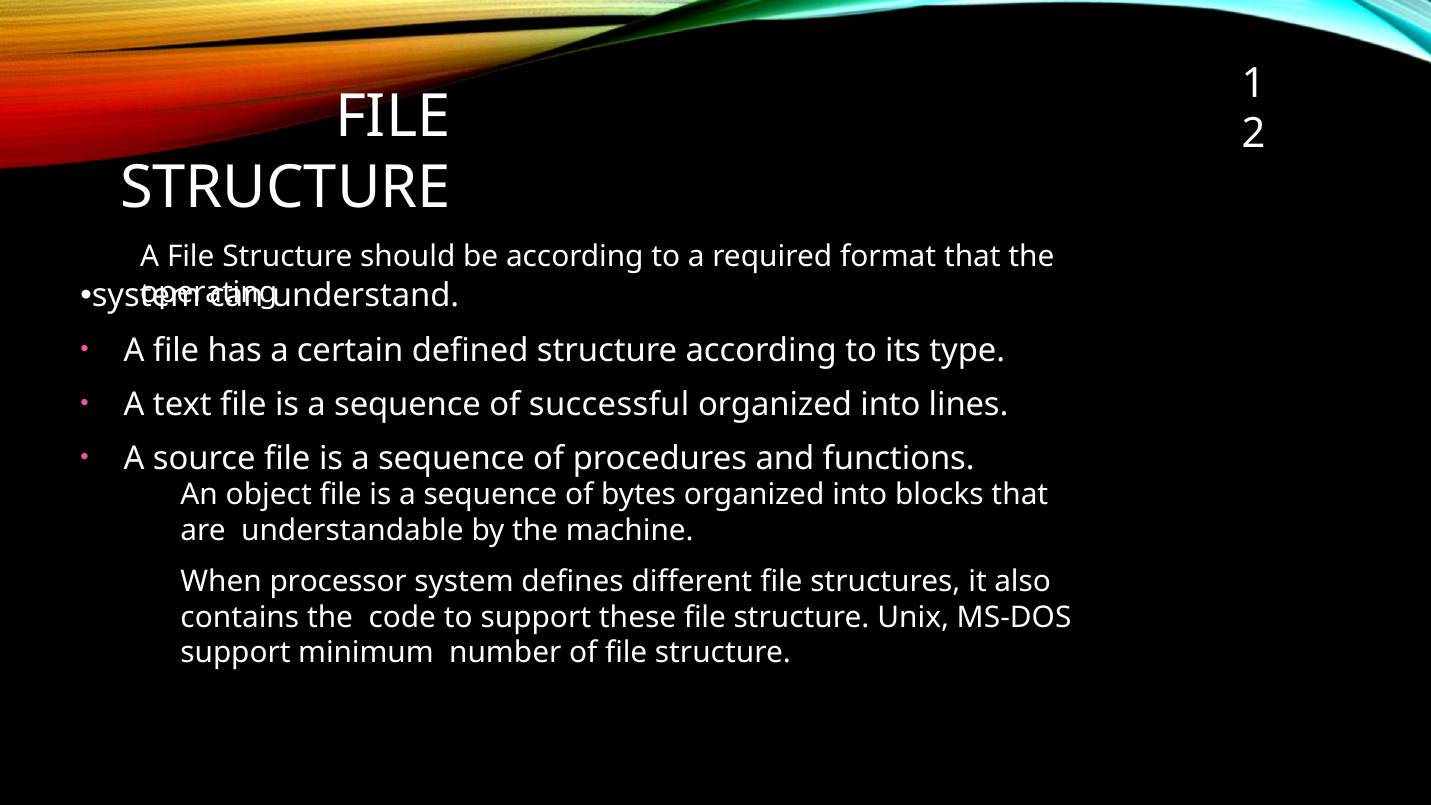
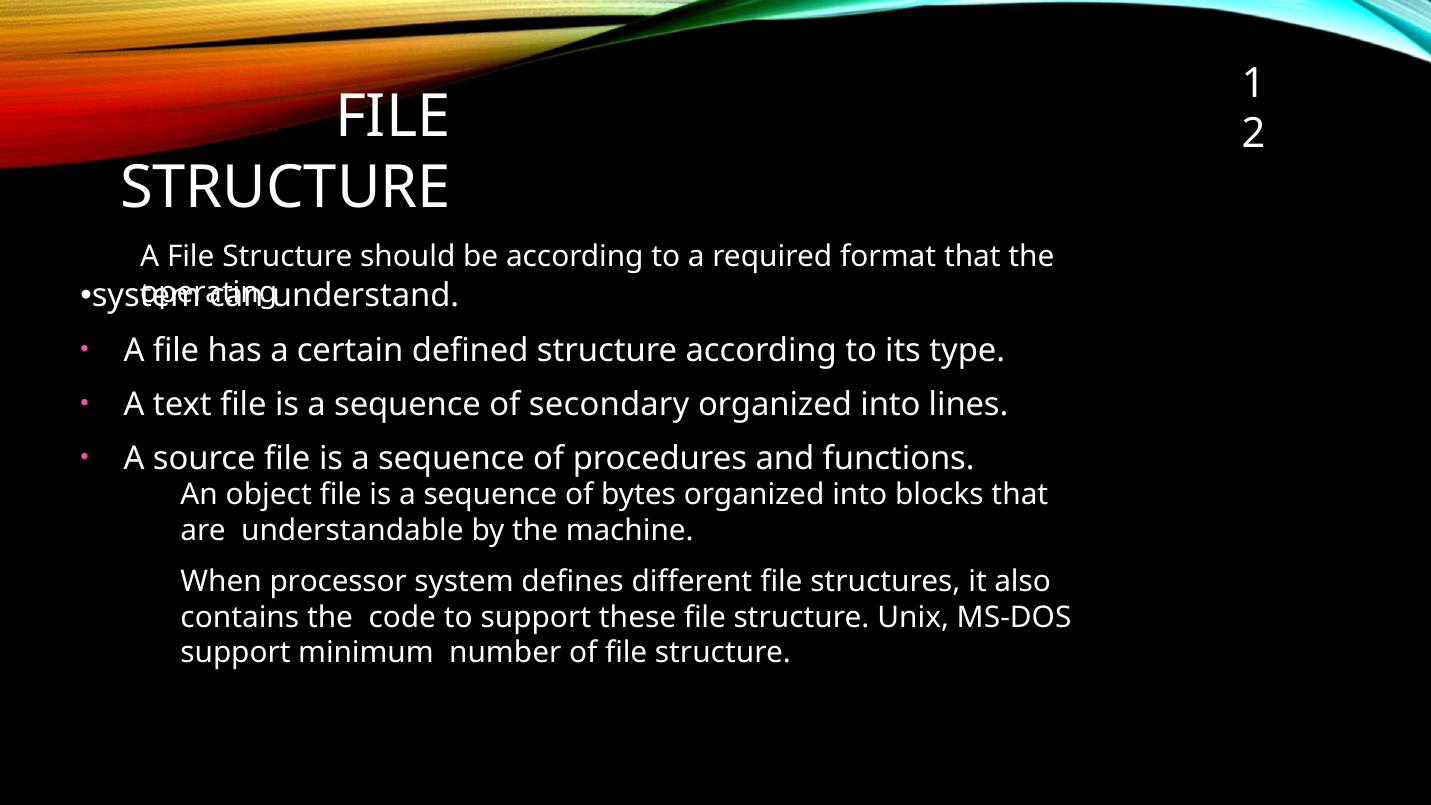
successful: successful -> secondary
